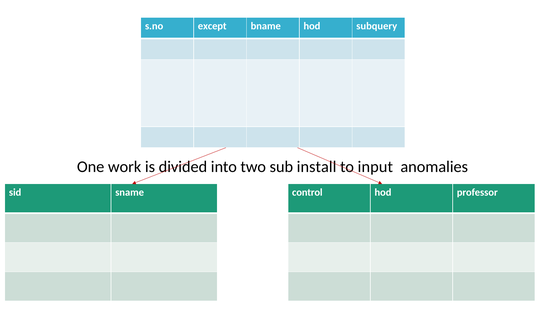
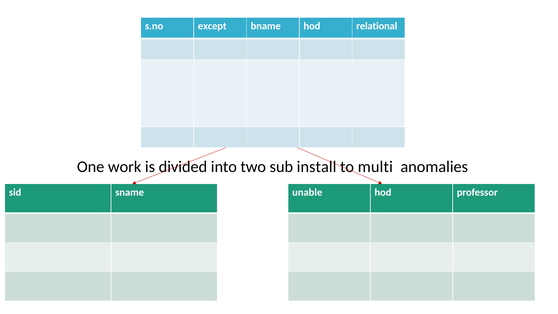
subquery: subquery -> relational
input: input -> multi
control: control -> unable
